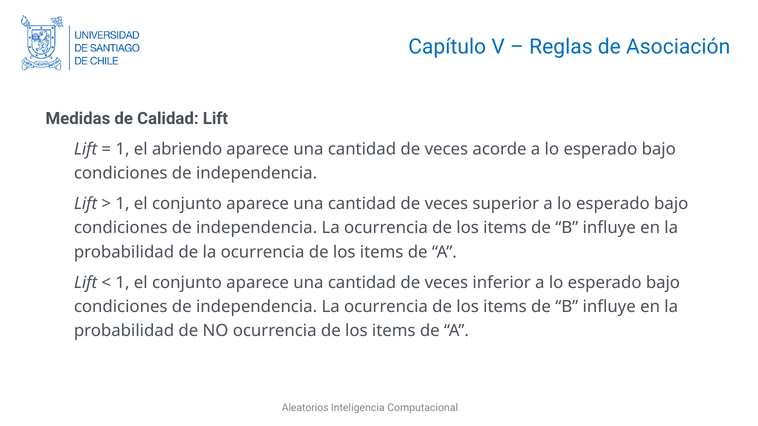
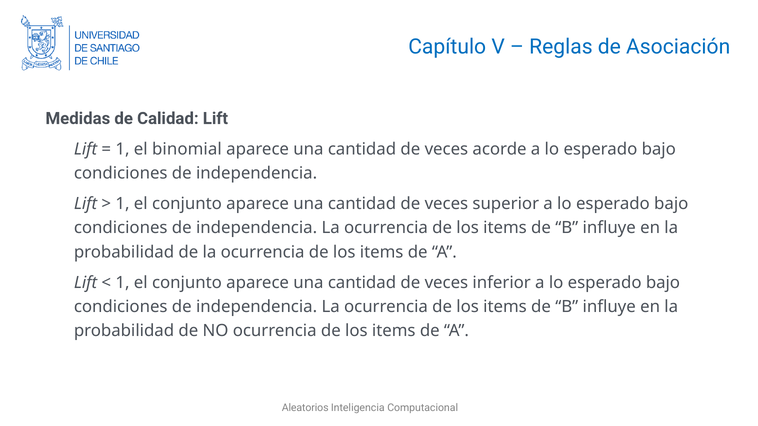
abriendo: abriendo -> binomial
